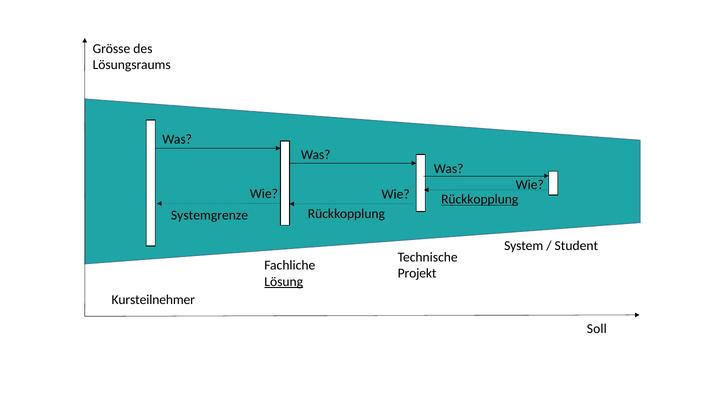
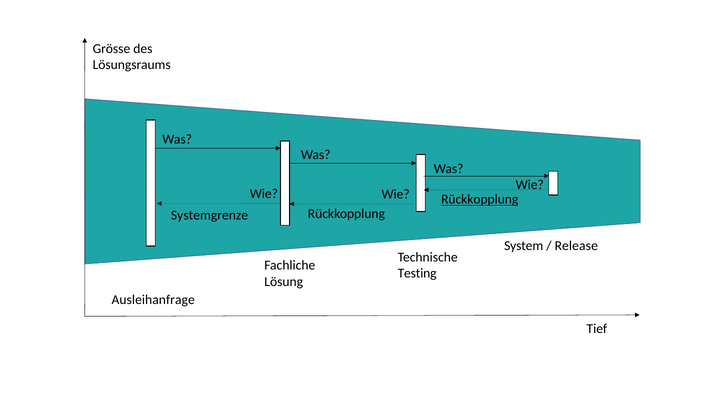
Student: Student -> Release
Projekt: Projekt -> Testing
Lösung underline: present -> none
Kursteilnehmer: Kursteilnehmer -> Ausleihanfrage
Soll: Soll -> Tief
